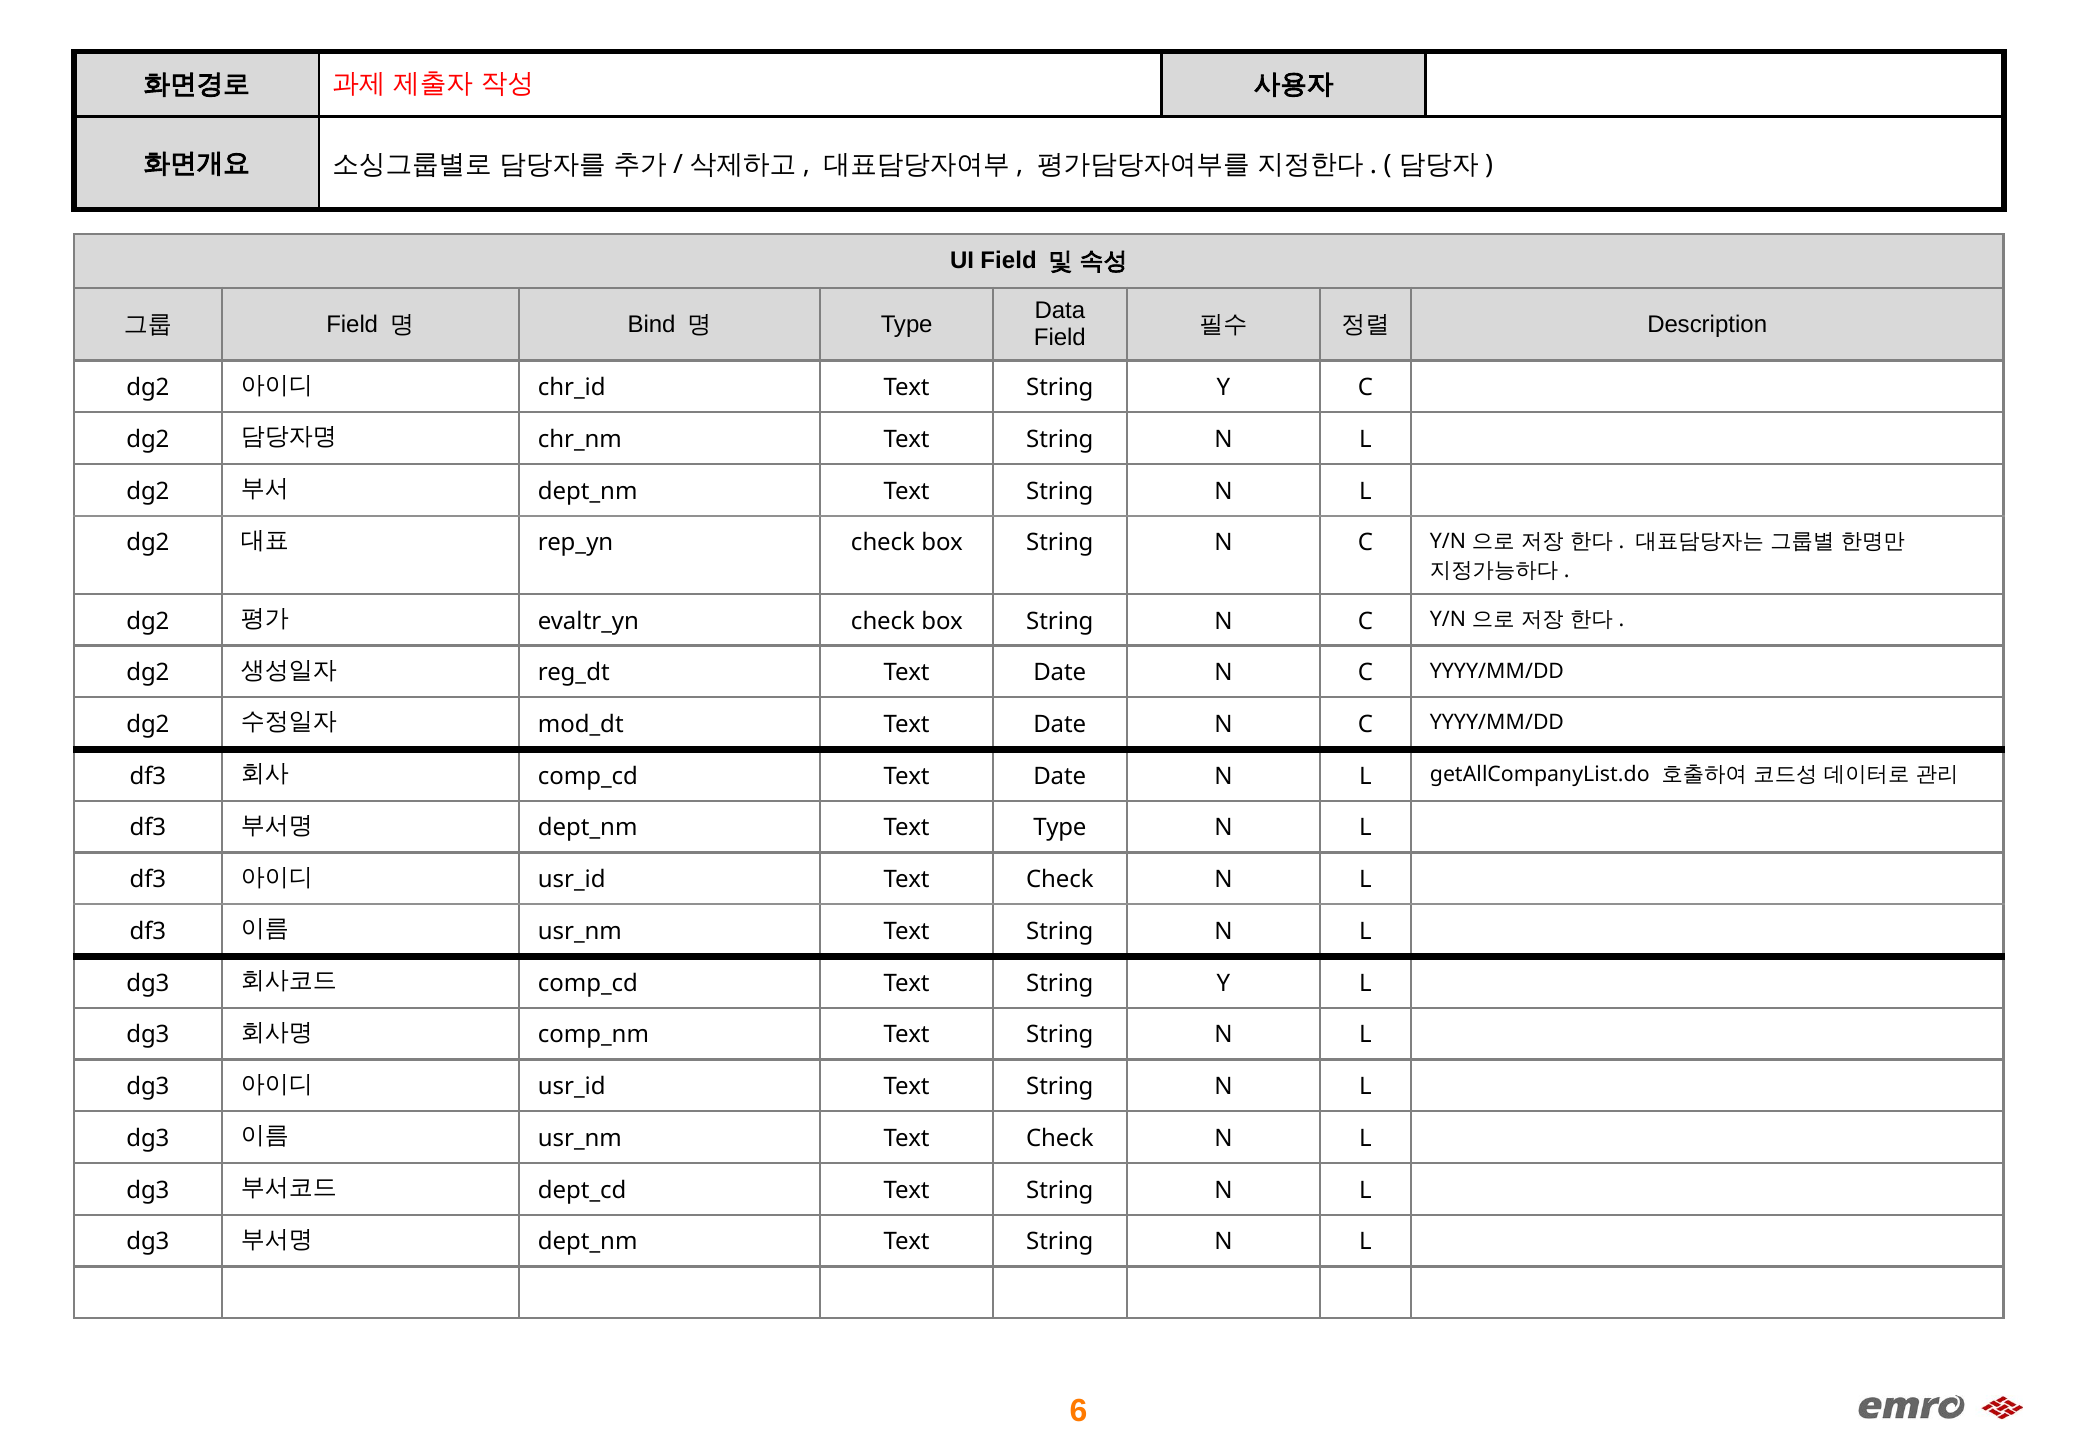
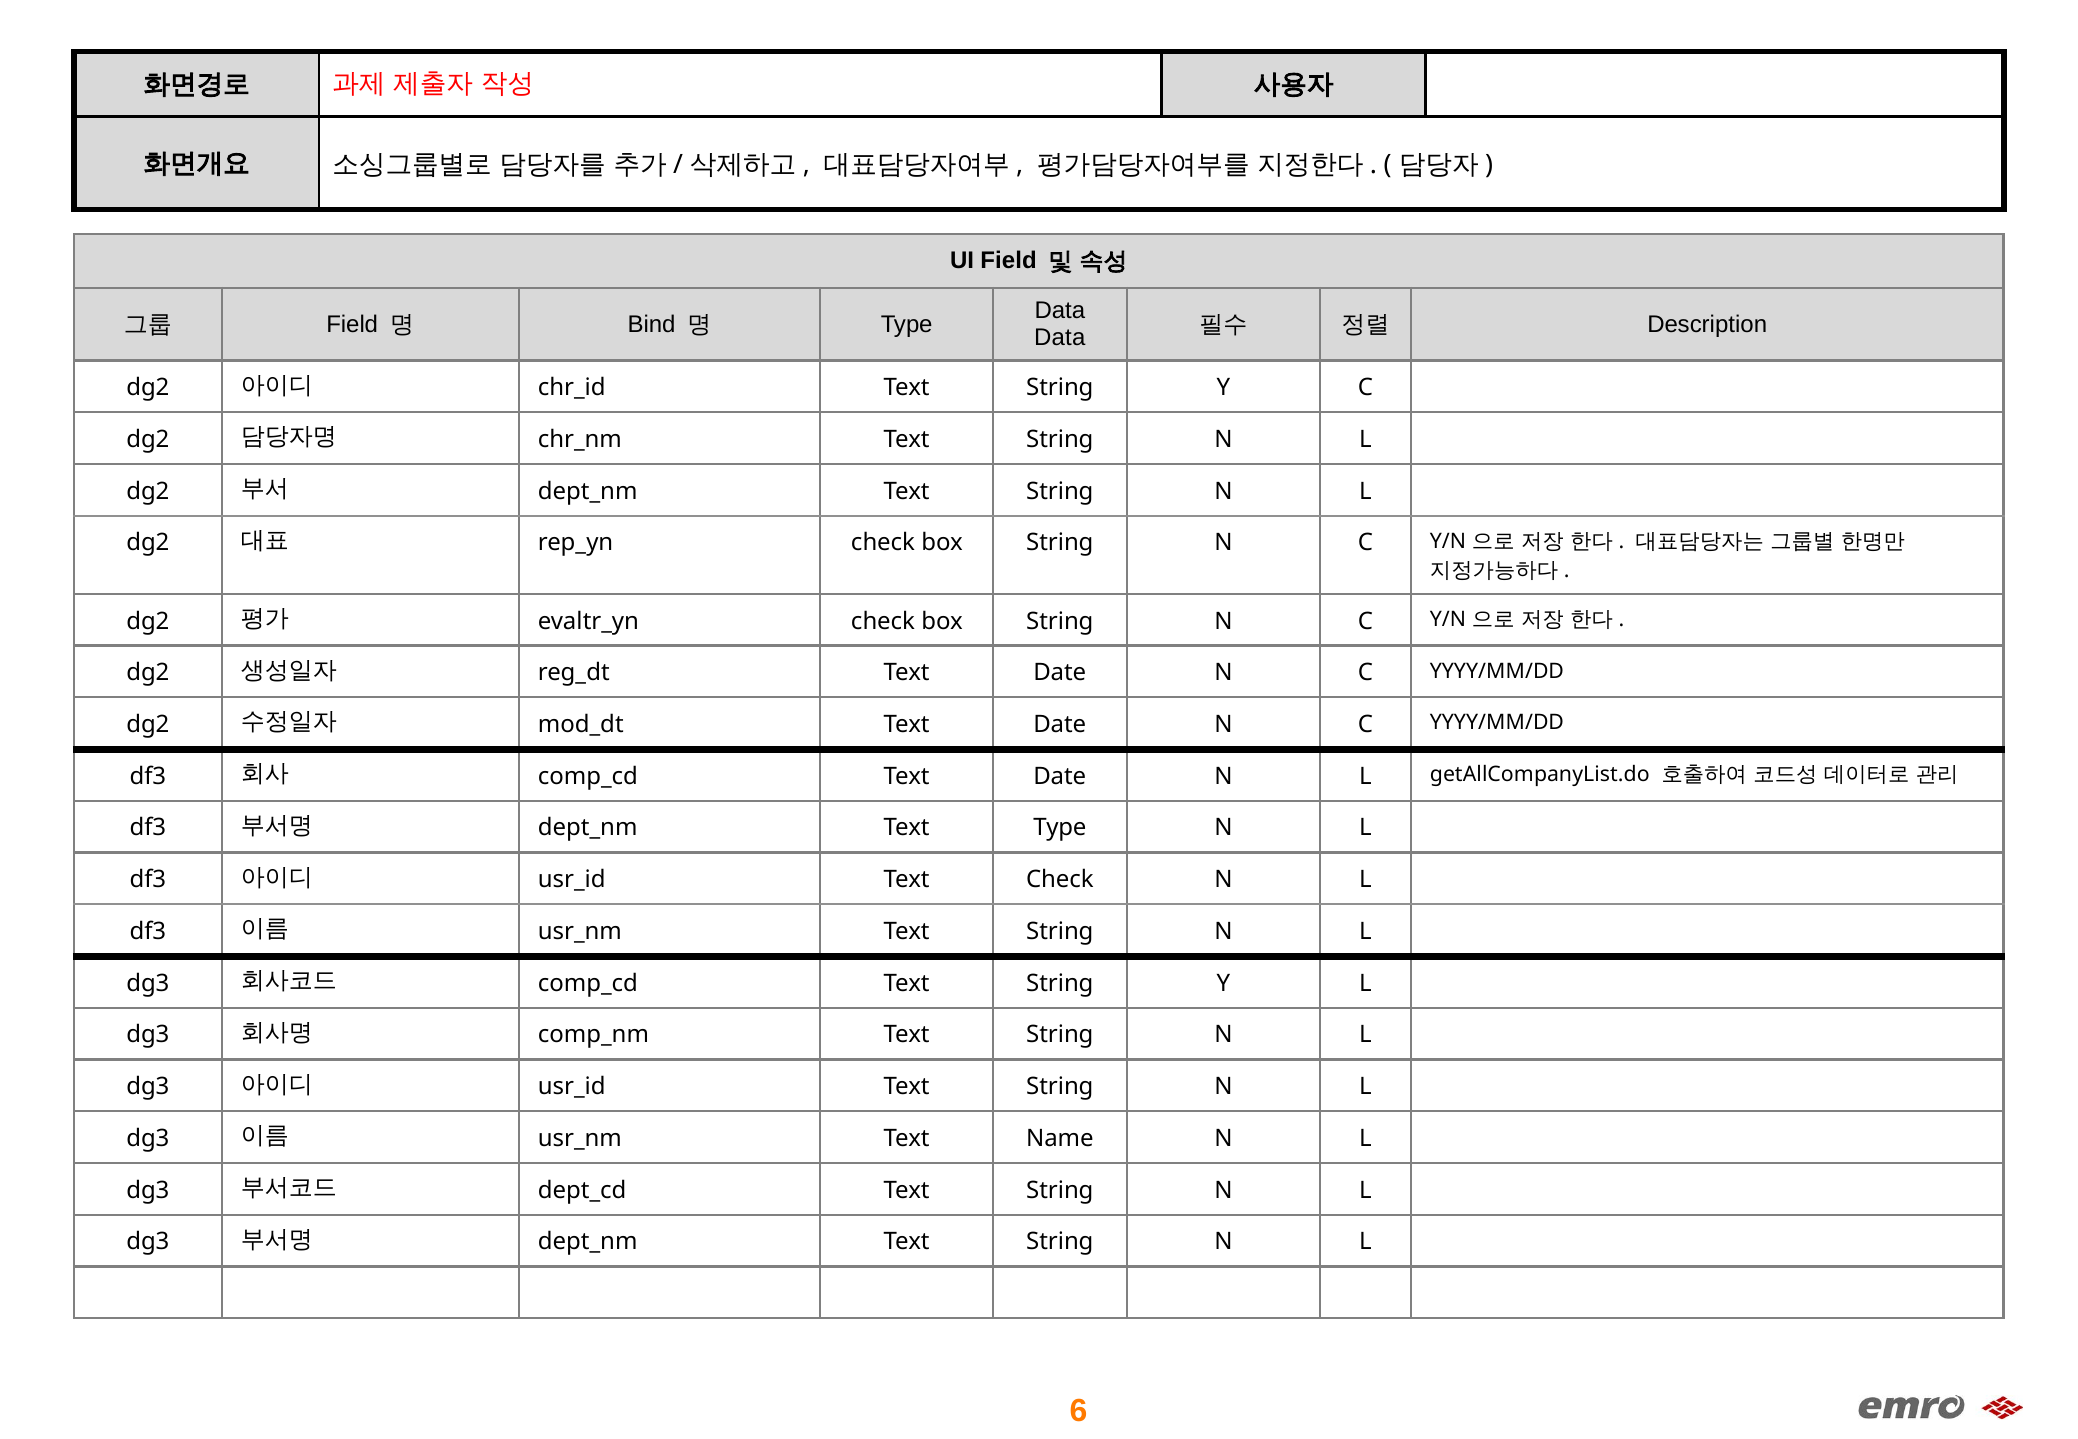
Field at (1060, 338): Field -> Data
Check at (1060, 1138): Check -> Name
